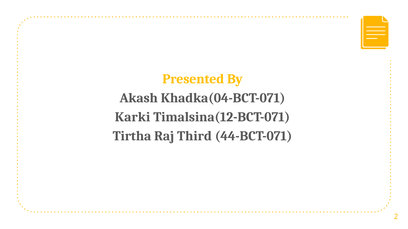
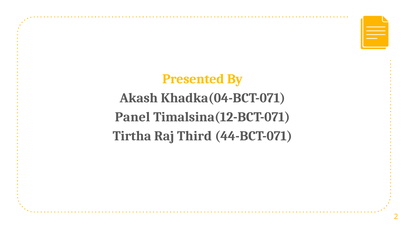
Karki: Karki -> Panel
